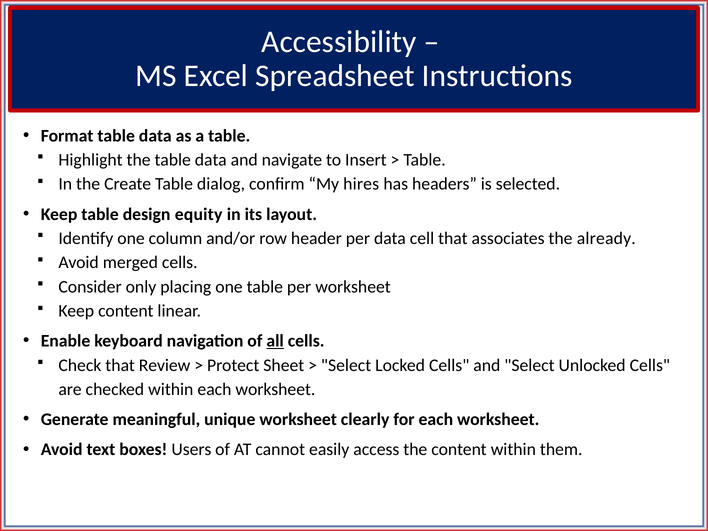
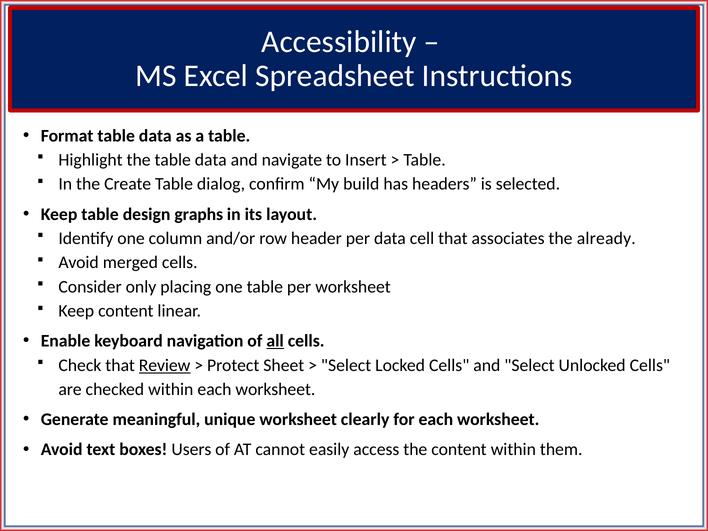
hires: hires -> build
equity: equity -> graphs
Review underline: none -> present
